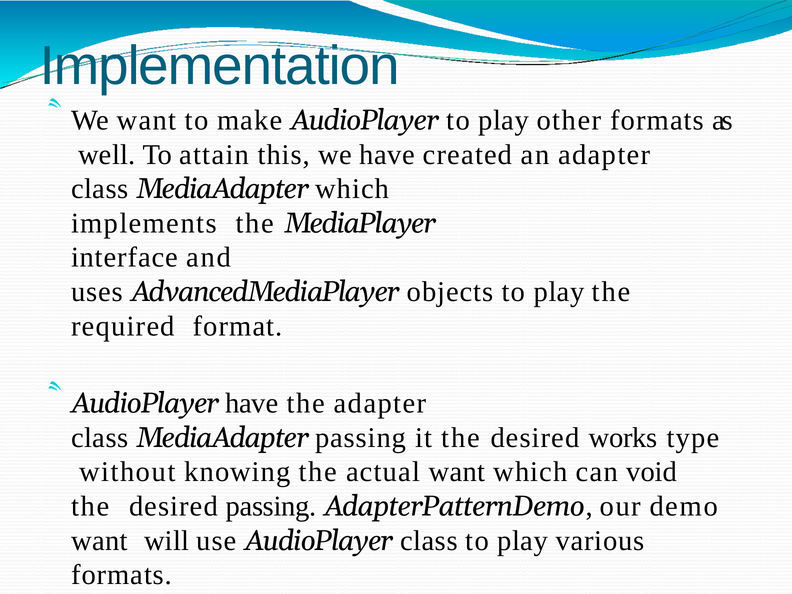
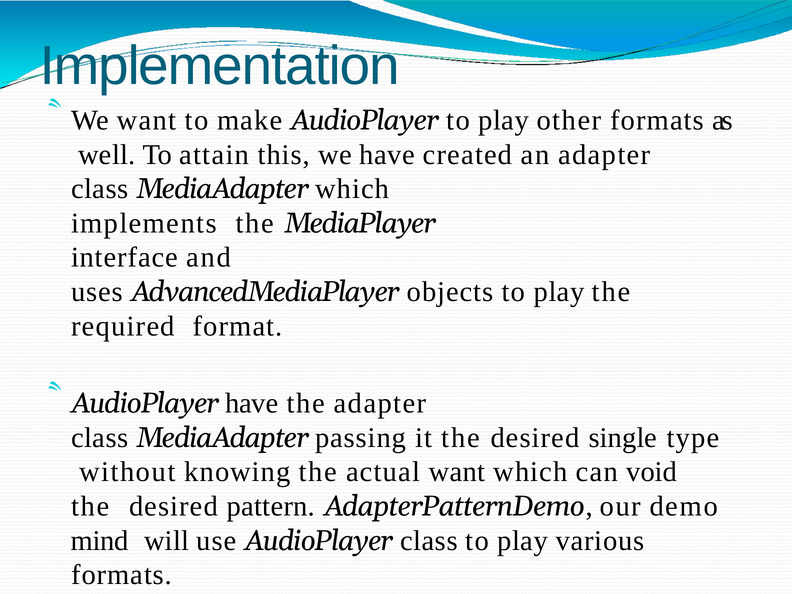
works: works -> single
desired passing: passing -> pattern
want at (100, 541): want -> mind
